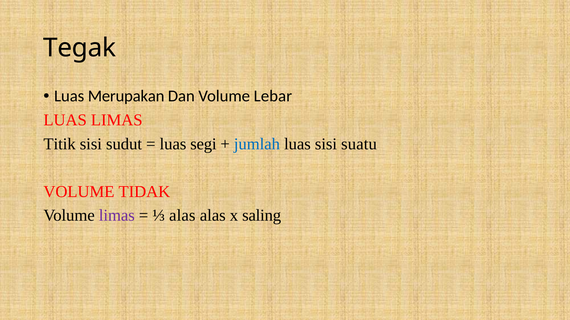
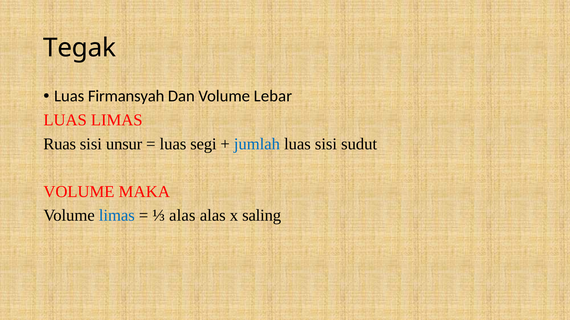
Merupakan: Merupakan -> Firmansyah
Titik: Titik -> Ruas
sudut: sudut -> unsur
suatu: suatu -> sudut
TIDAK: TIDAK -> MAKA
limas at (117, 216) colour: purple -> blue
